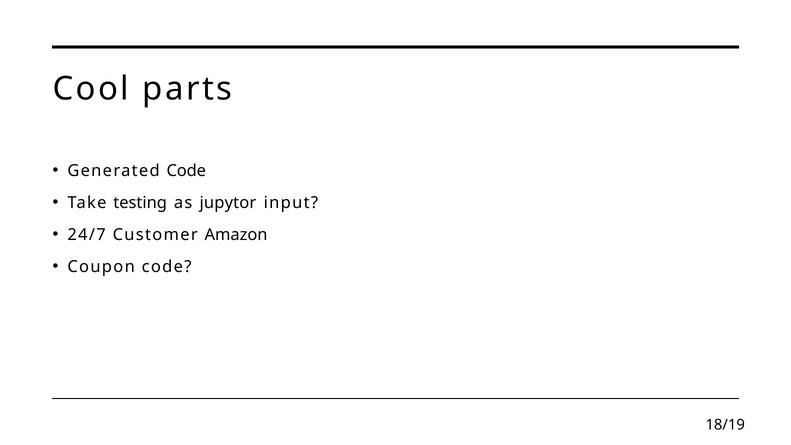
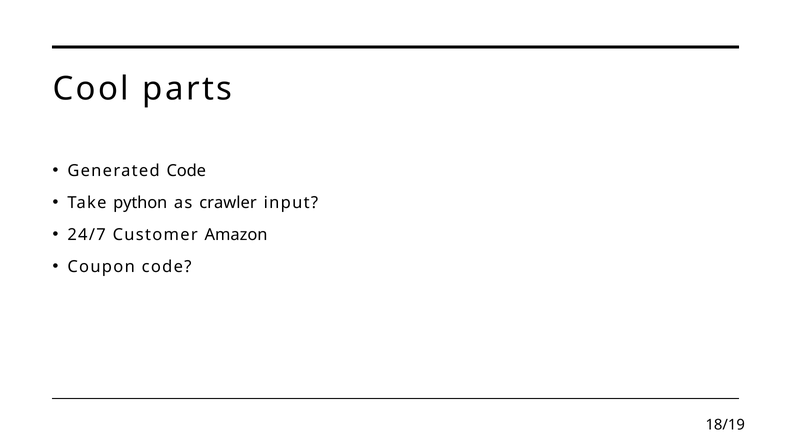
testing: testing -> python
jupytor: jupytor -> crawler
